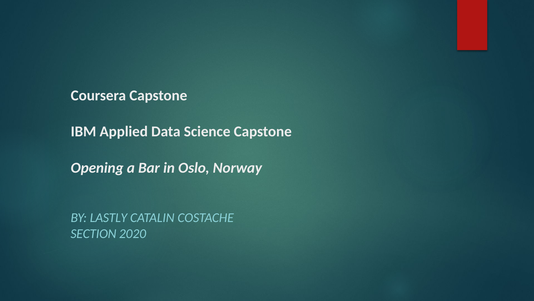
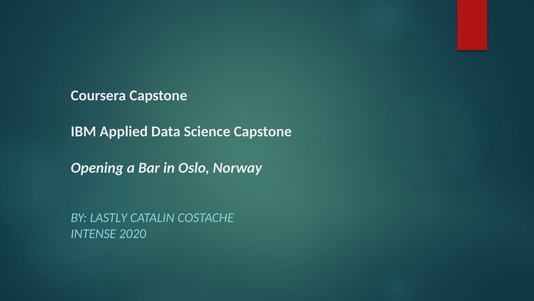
SECTION: SECTION -> INTENSE
